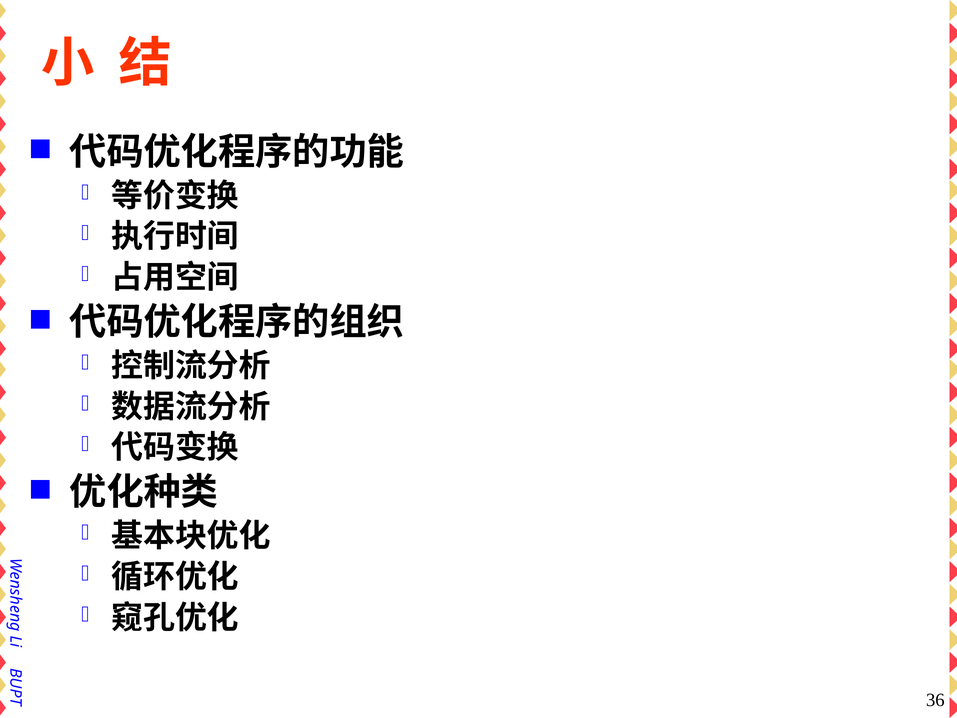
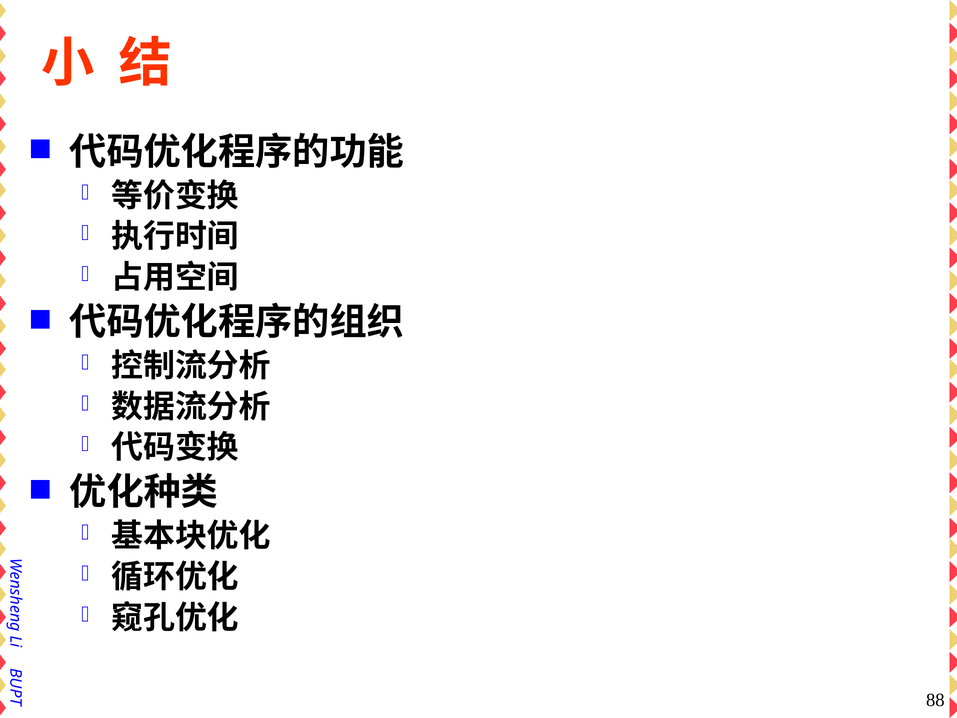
36: 36 -> 88
